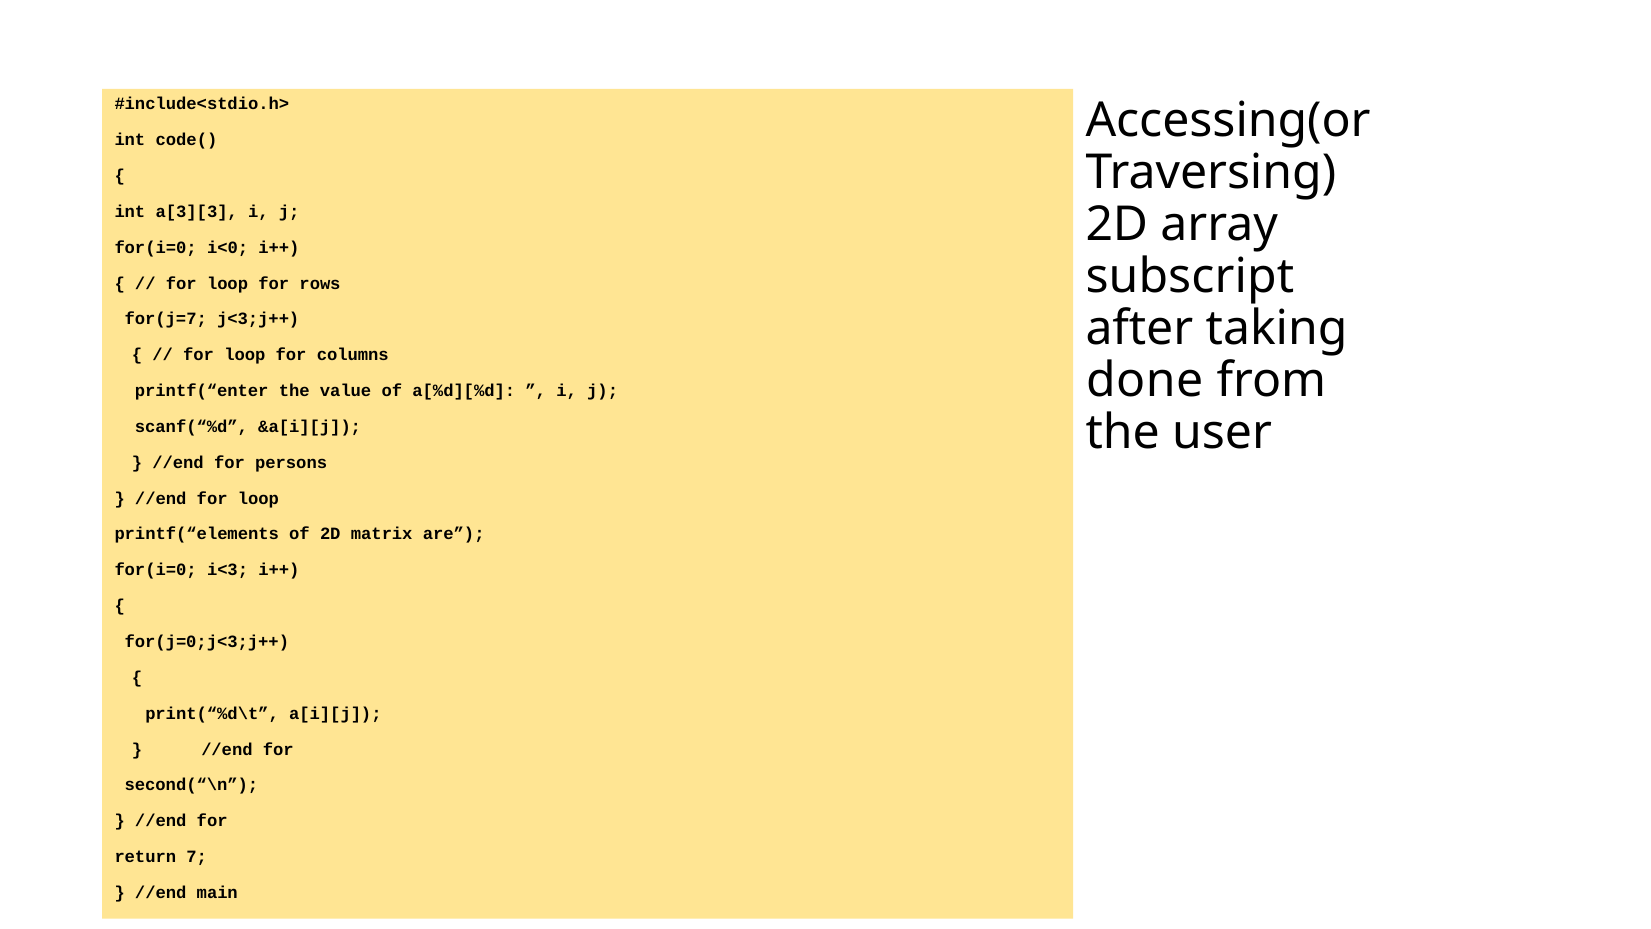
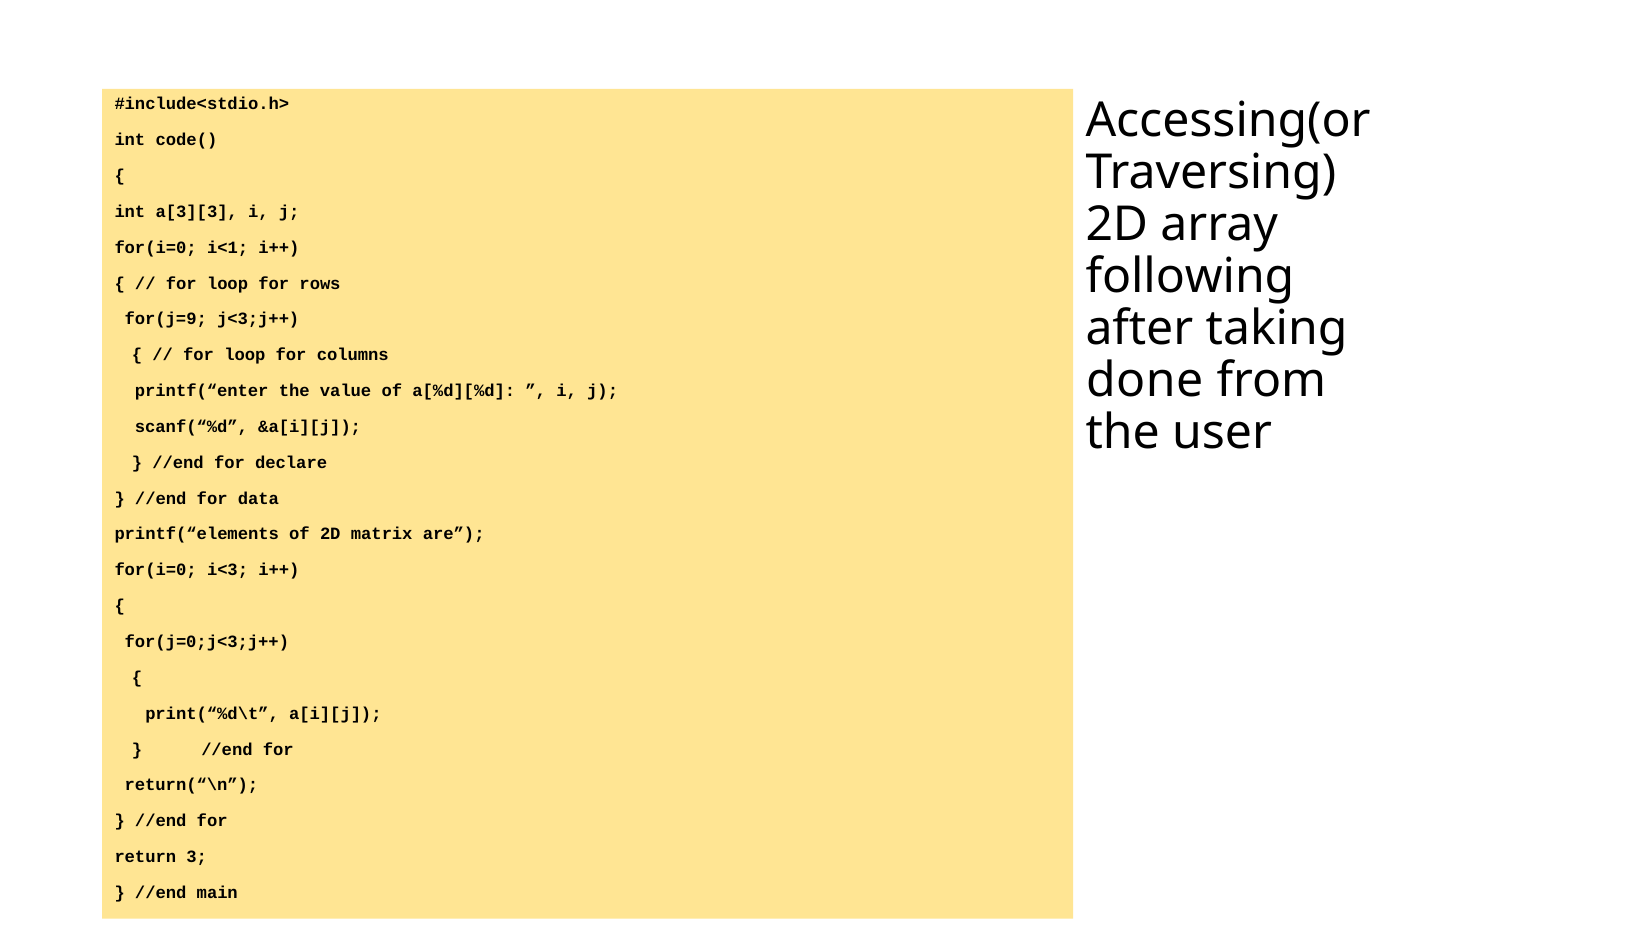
i<0: i<0 -> i<1
subscript: subscript -> following
for(j=7: for(j=7 -> for(j=9
persons: persons -> declare
//end for loop: loop -> data
second(“\n: second(“\n -> return(“\n
7: 7 -> 3
